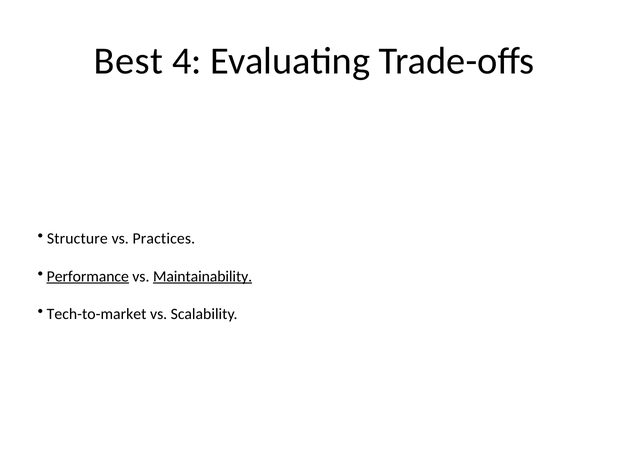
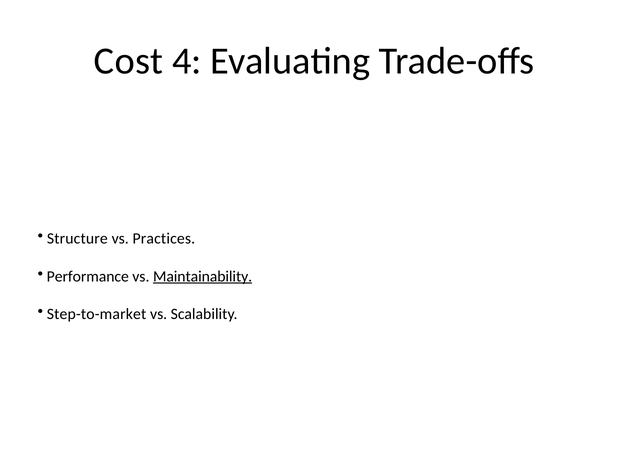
Best: Best -> Cost
Performance underline: present -> none
Tech-to-market: Tech-to-market -> Step-to-market
